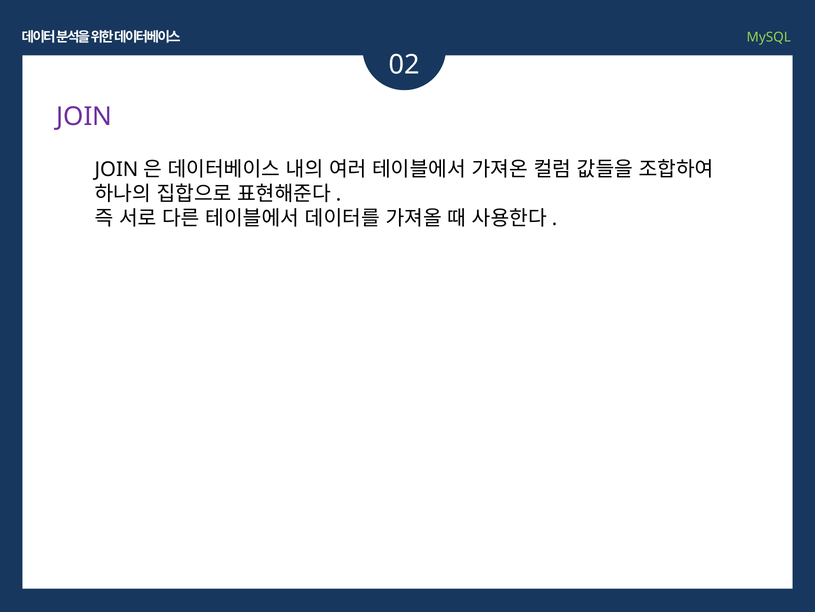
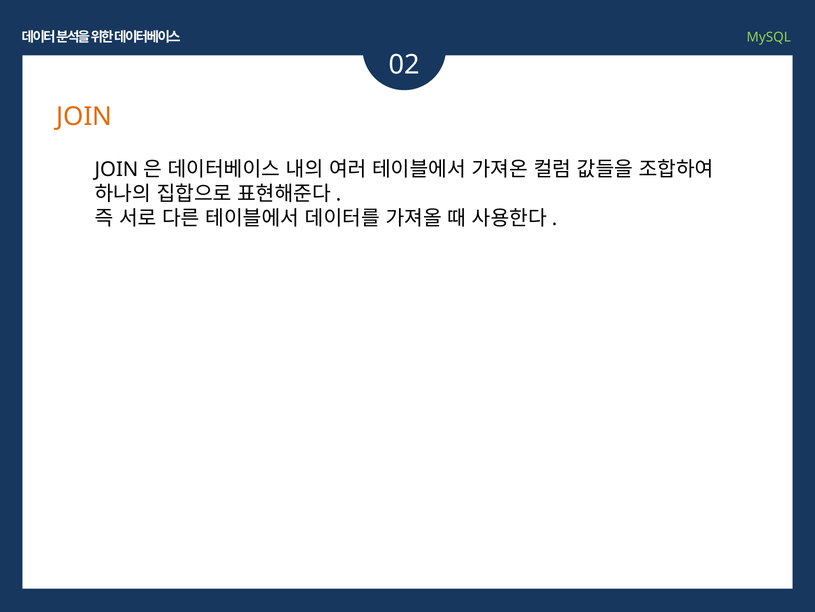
JOIN colour: purple -> orange
